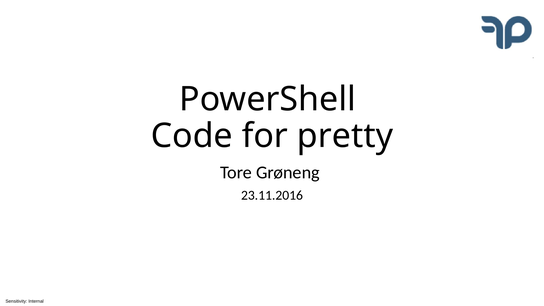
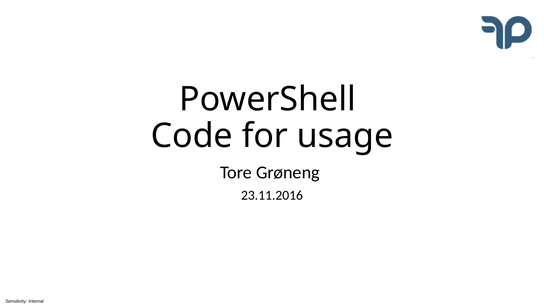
pretty: pretty -> usage
